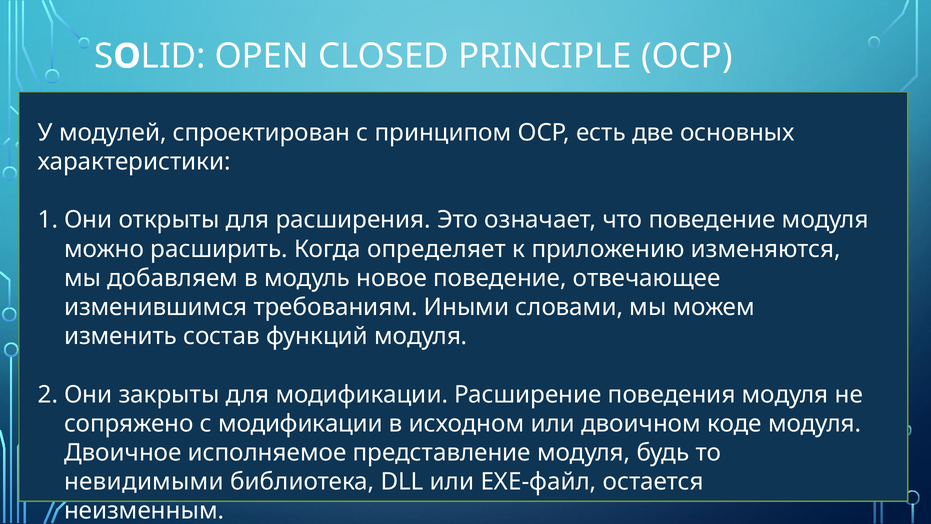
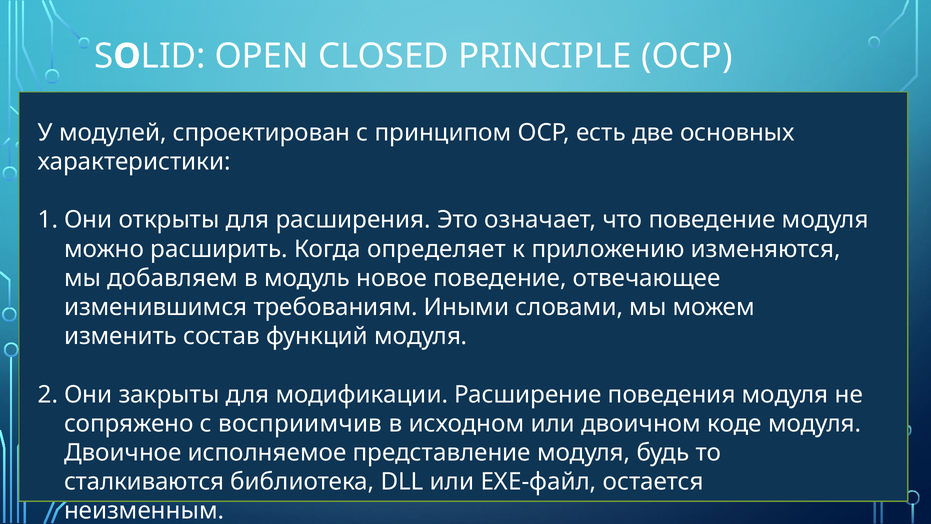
с модификации: модификации -> восприимчив
невидимыми: невидимыми -> сталкиваются
